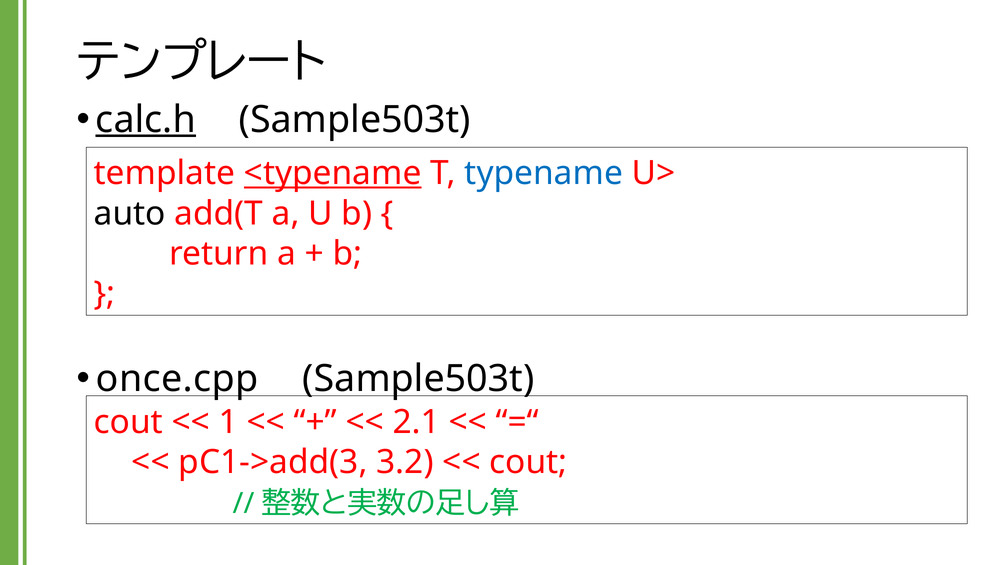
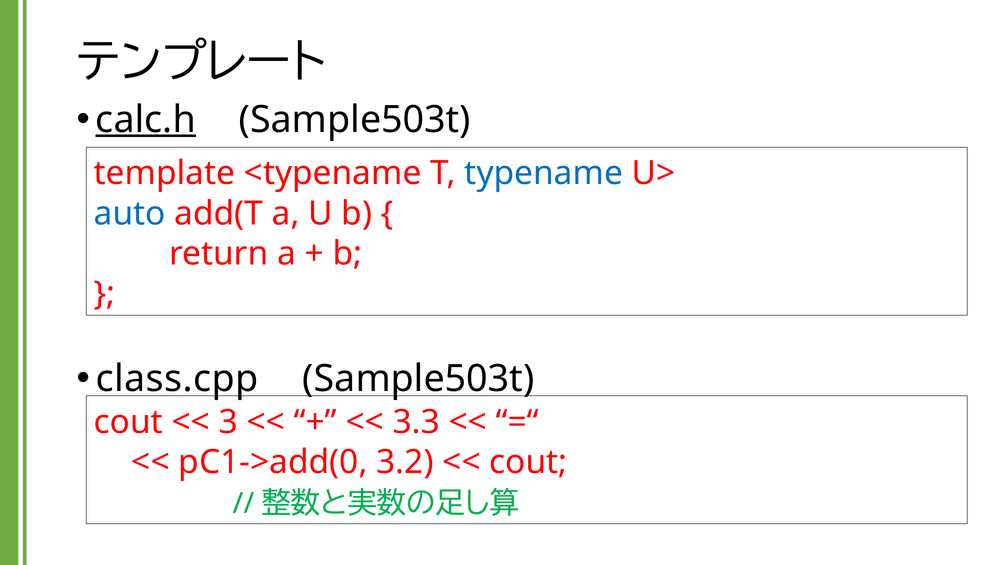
<typename underline: present -> none
auto colour: black -> blue
once.cpp: once.cpp -> class.cpp
1: 1 -> 3
2.1: 2.1 -> 3.3
pC1->add(3: pC1->add(3 -> pC1->add(0
